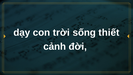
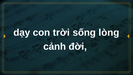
thiết: thiết -> lòng
